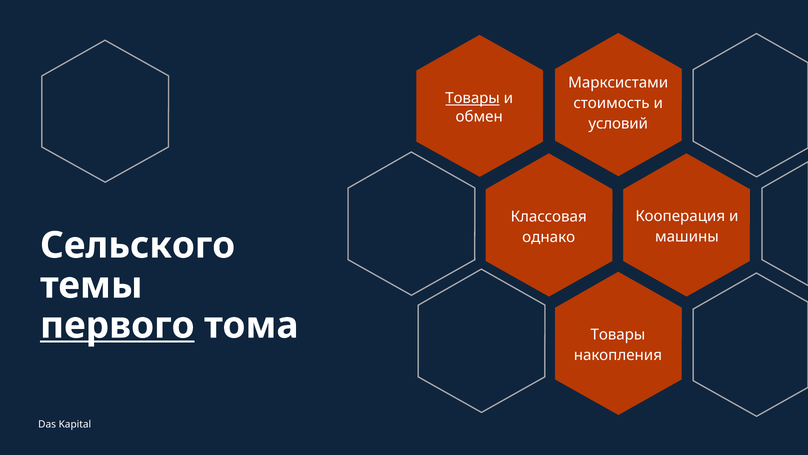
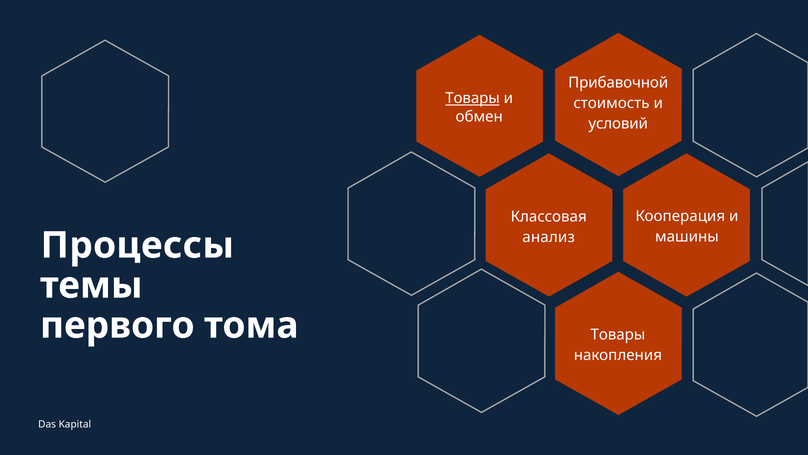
Марксистами: Марксистами -> Прибавочной
однако: однако -> анализ
Сельского: Сельского -> Процессы
первого underline: present -> none
